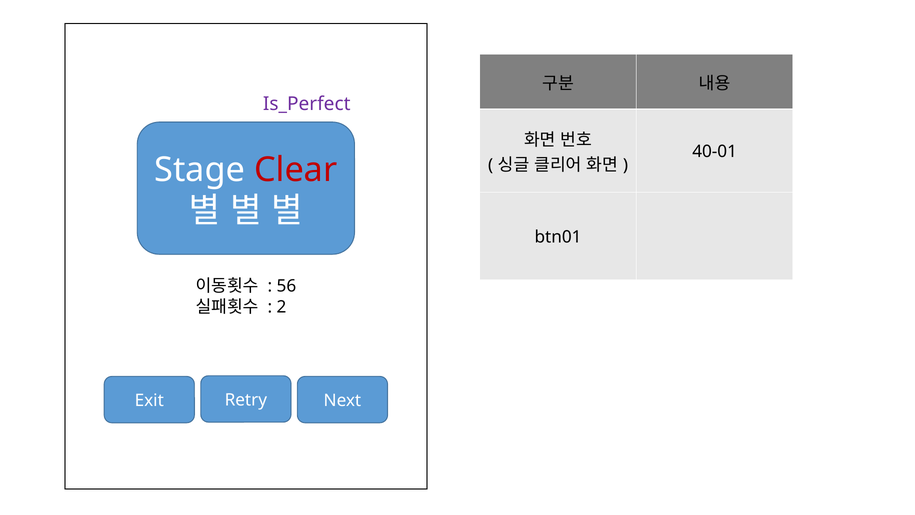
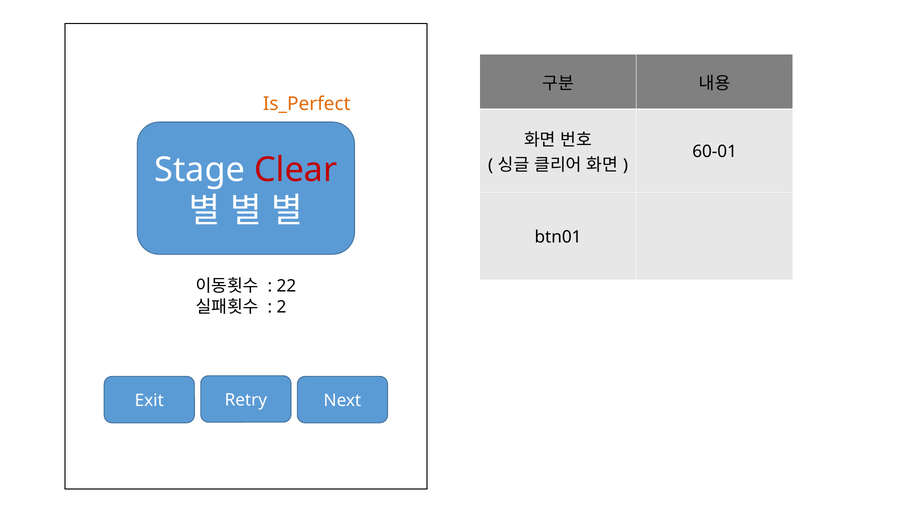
Is_Perfect colour: purple -> orange
40-01: 40-01 -> 60-01
56: 56 -> 22
